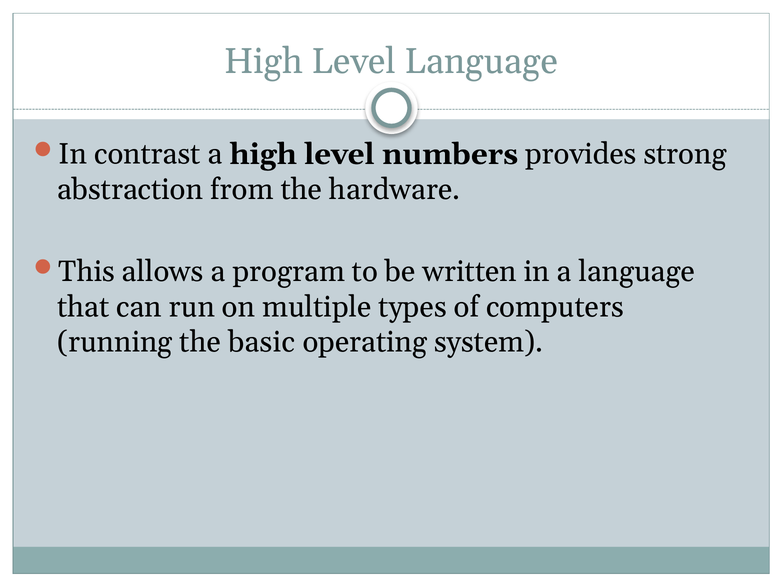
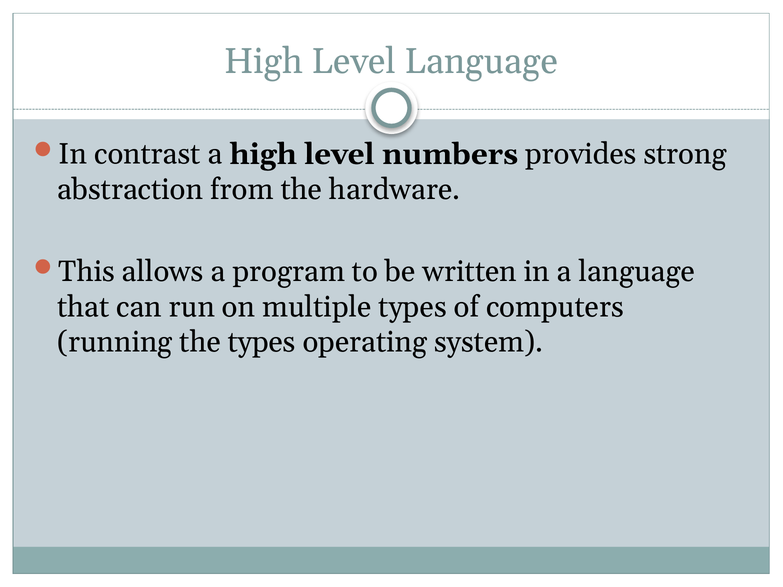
the basic: basic -> types
